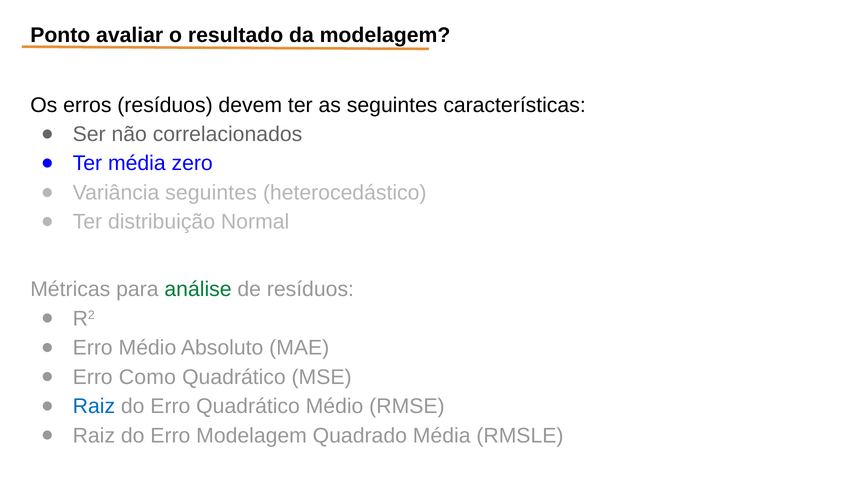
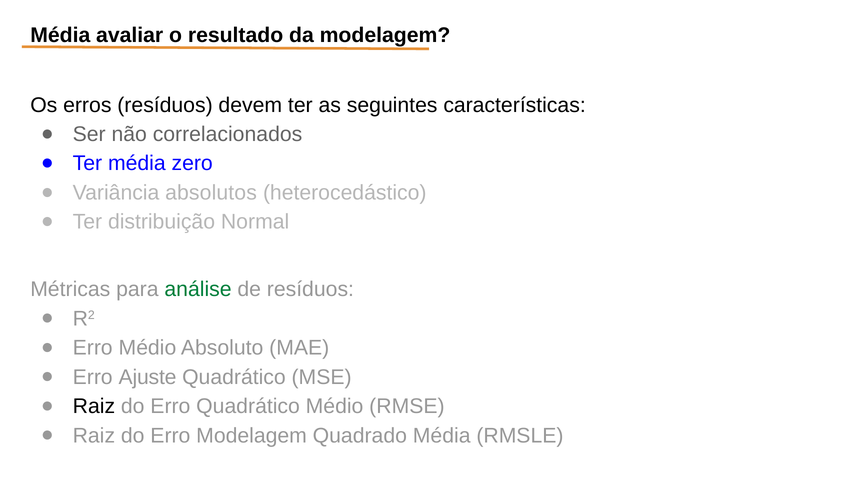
Ponto at (60, 35): Ponto -> Média
Variância seguintes: seguintes -> absolutos
Como: Como -> Ajuste
Raiz at (94, 406) colour: blue -> black
